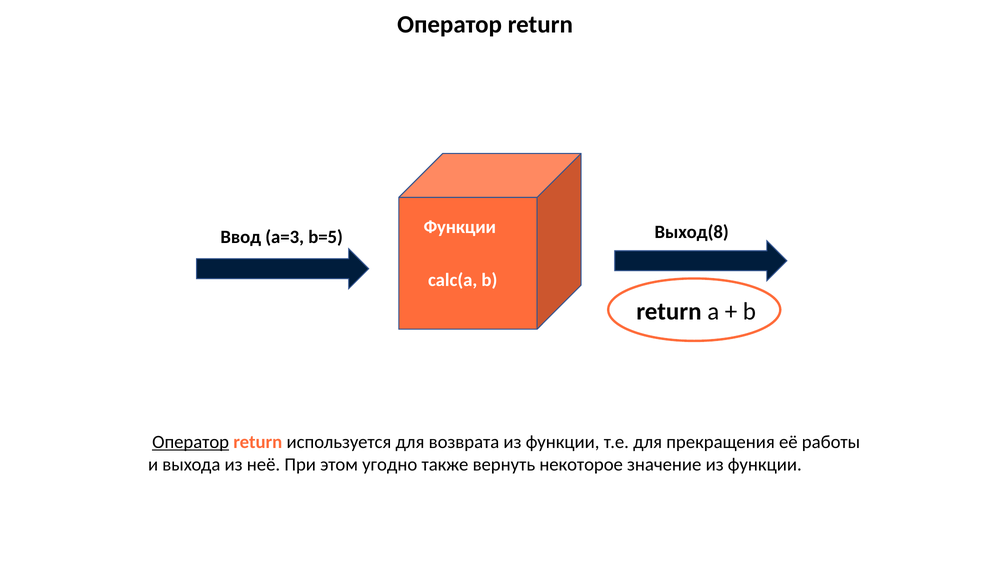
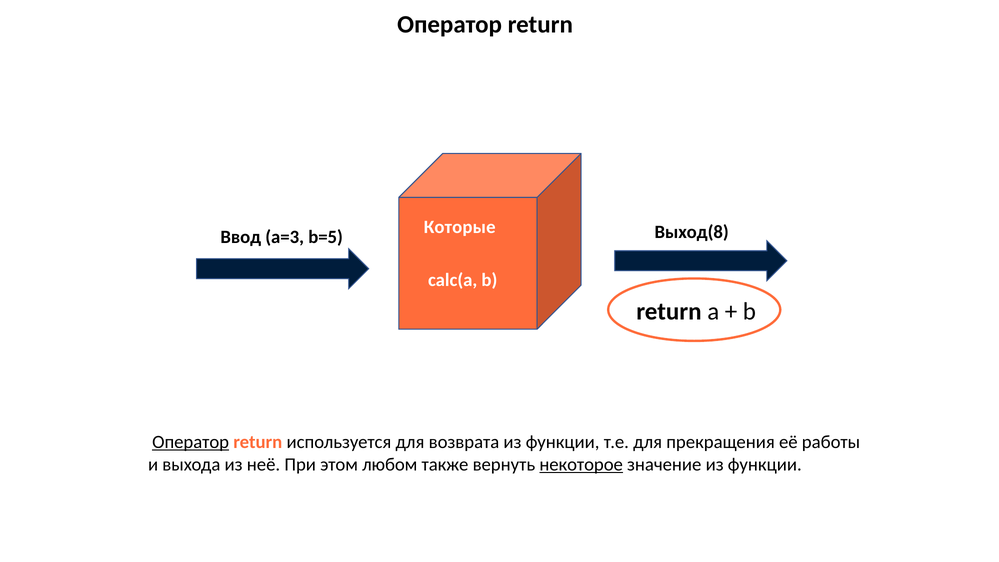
Функции at (460, 227): Функции -> Которые
угодно: угодно -> любом
некоторое underline: none -> present
